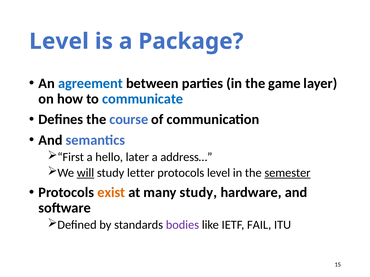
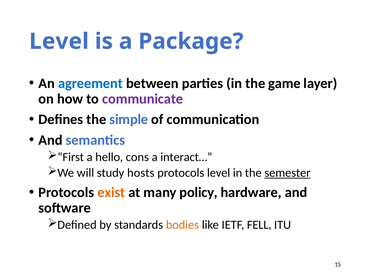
communicate colour: blue -> purple
course: course -> simple
later: later -> cons
address…: address… -> interact…
will underline: present -> none
letter: letter -> hosts
many study: study -> policy
bodies colour: purple -> orange
FAIL: FAIL -> FELL
